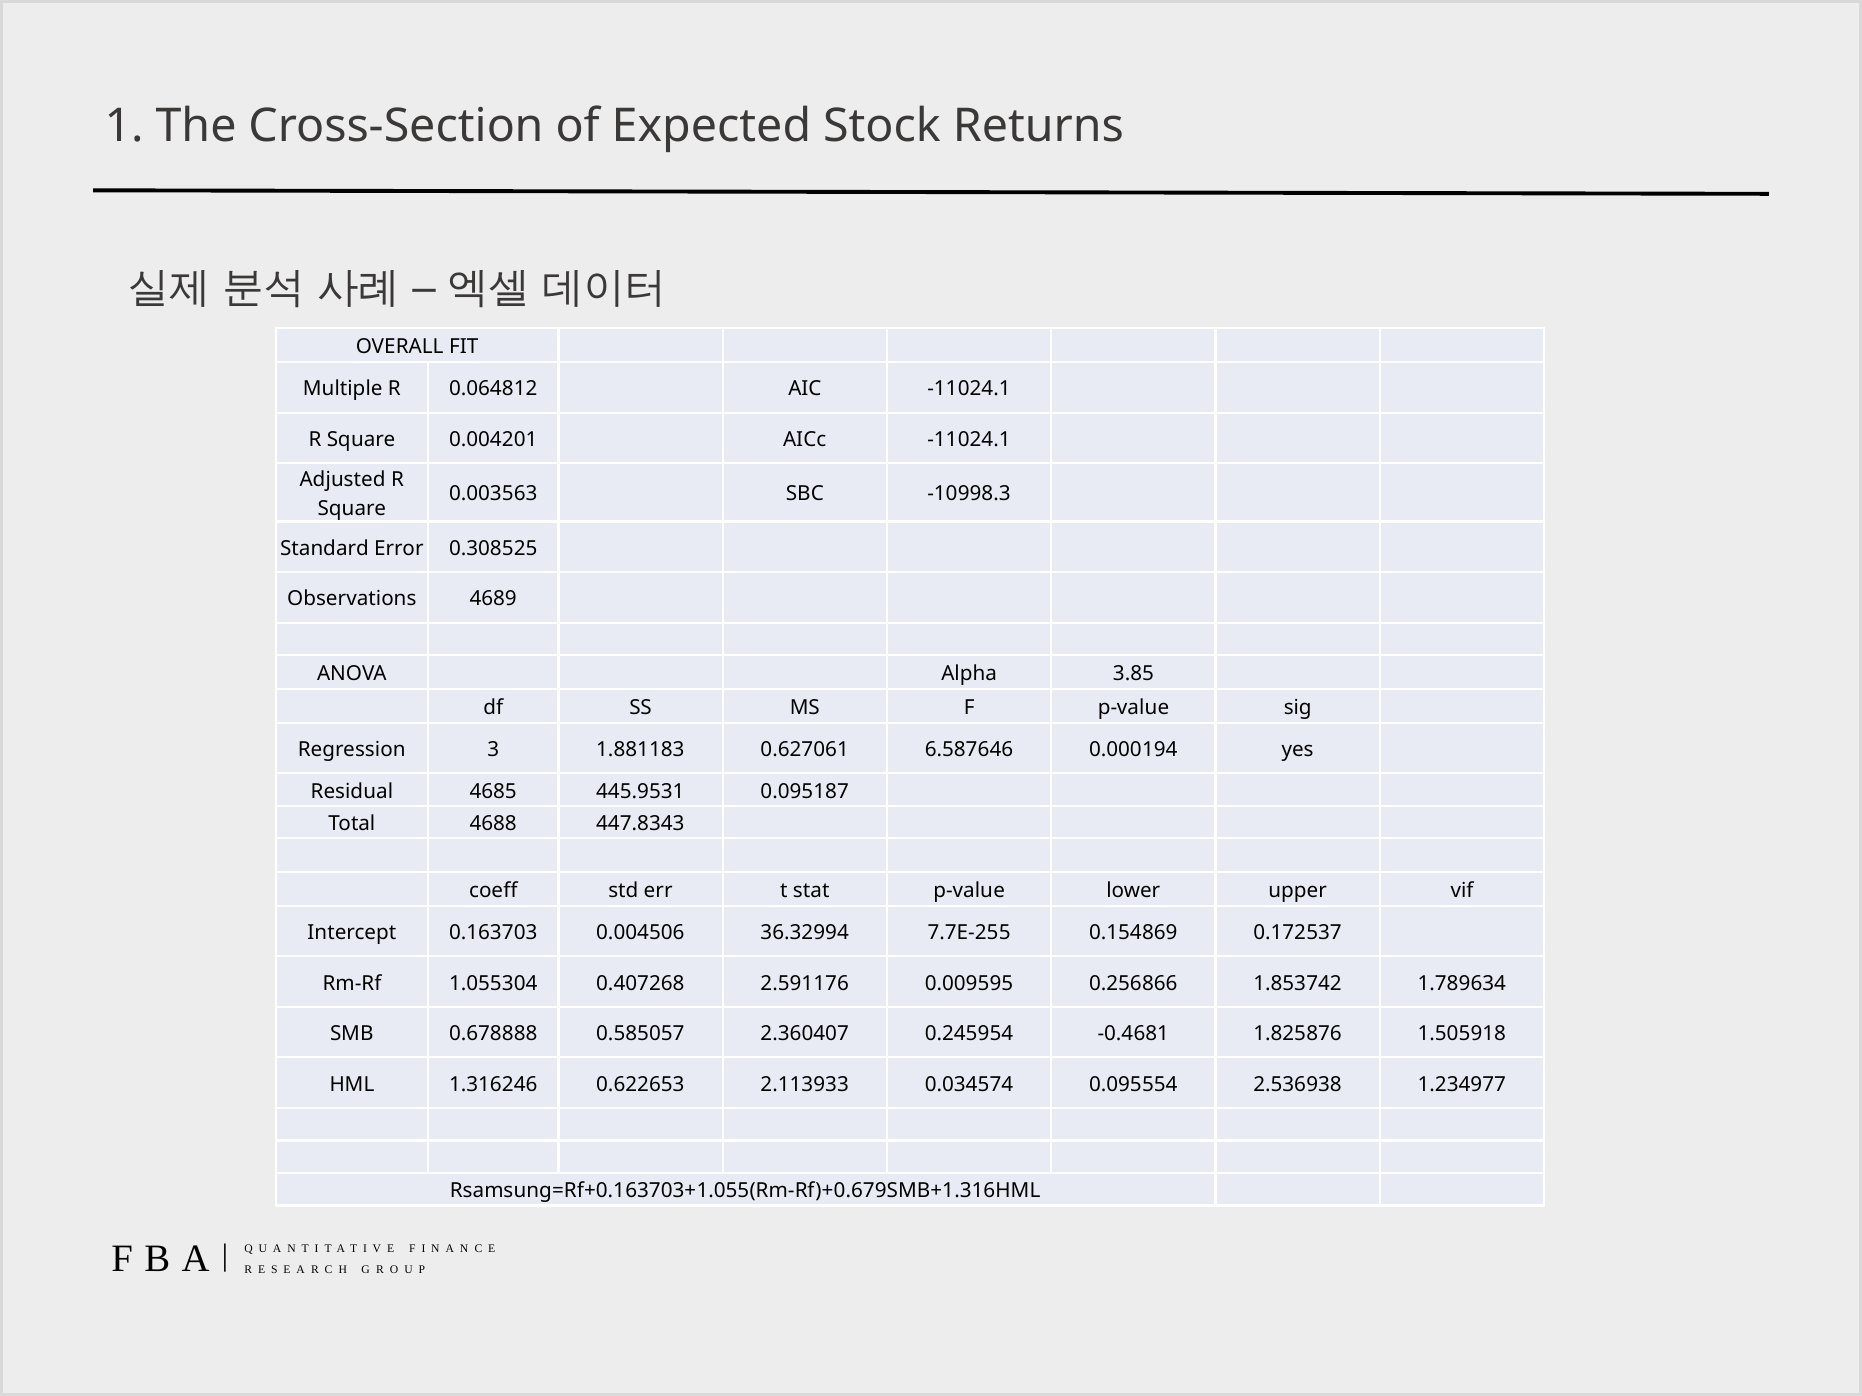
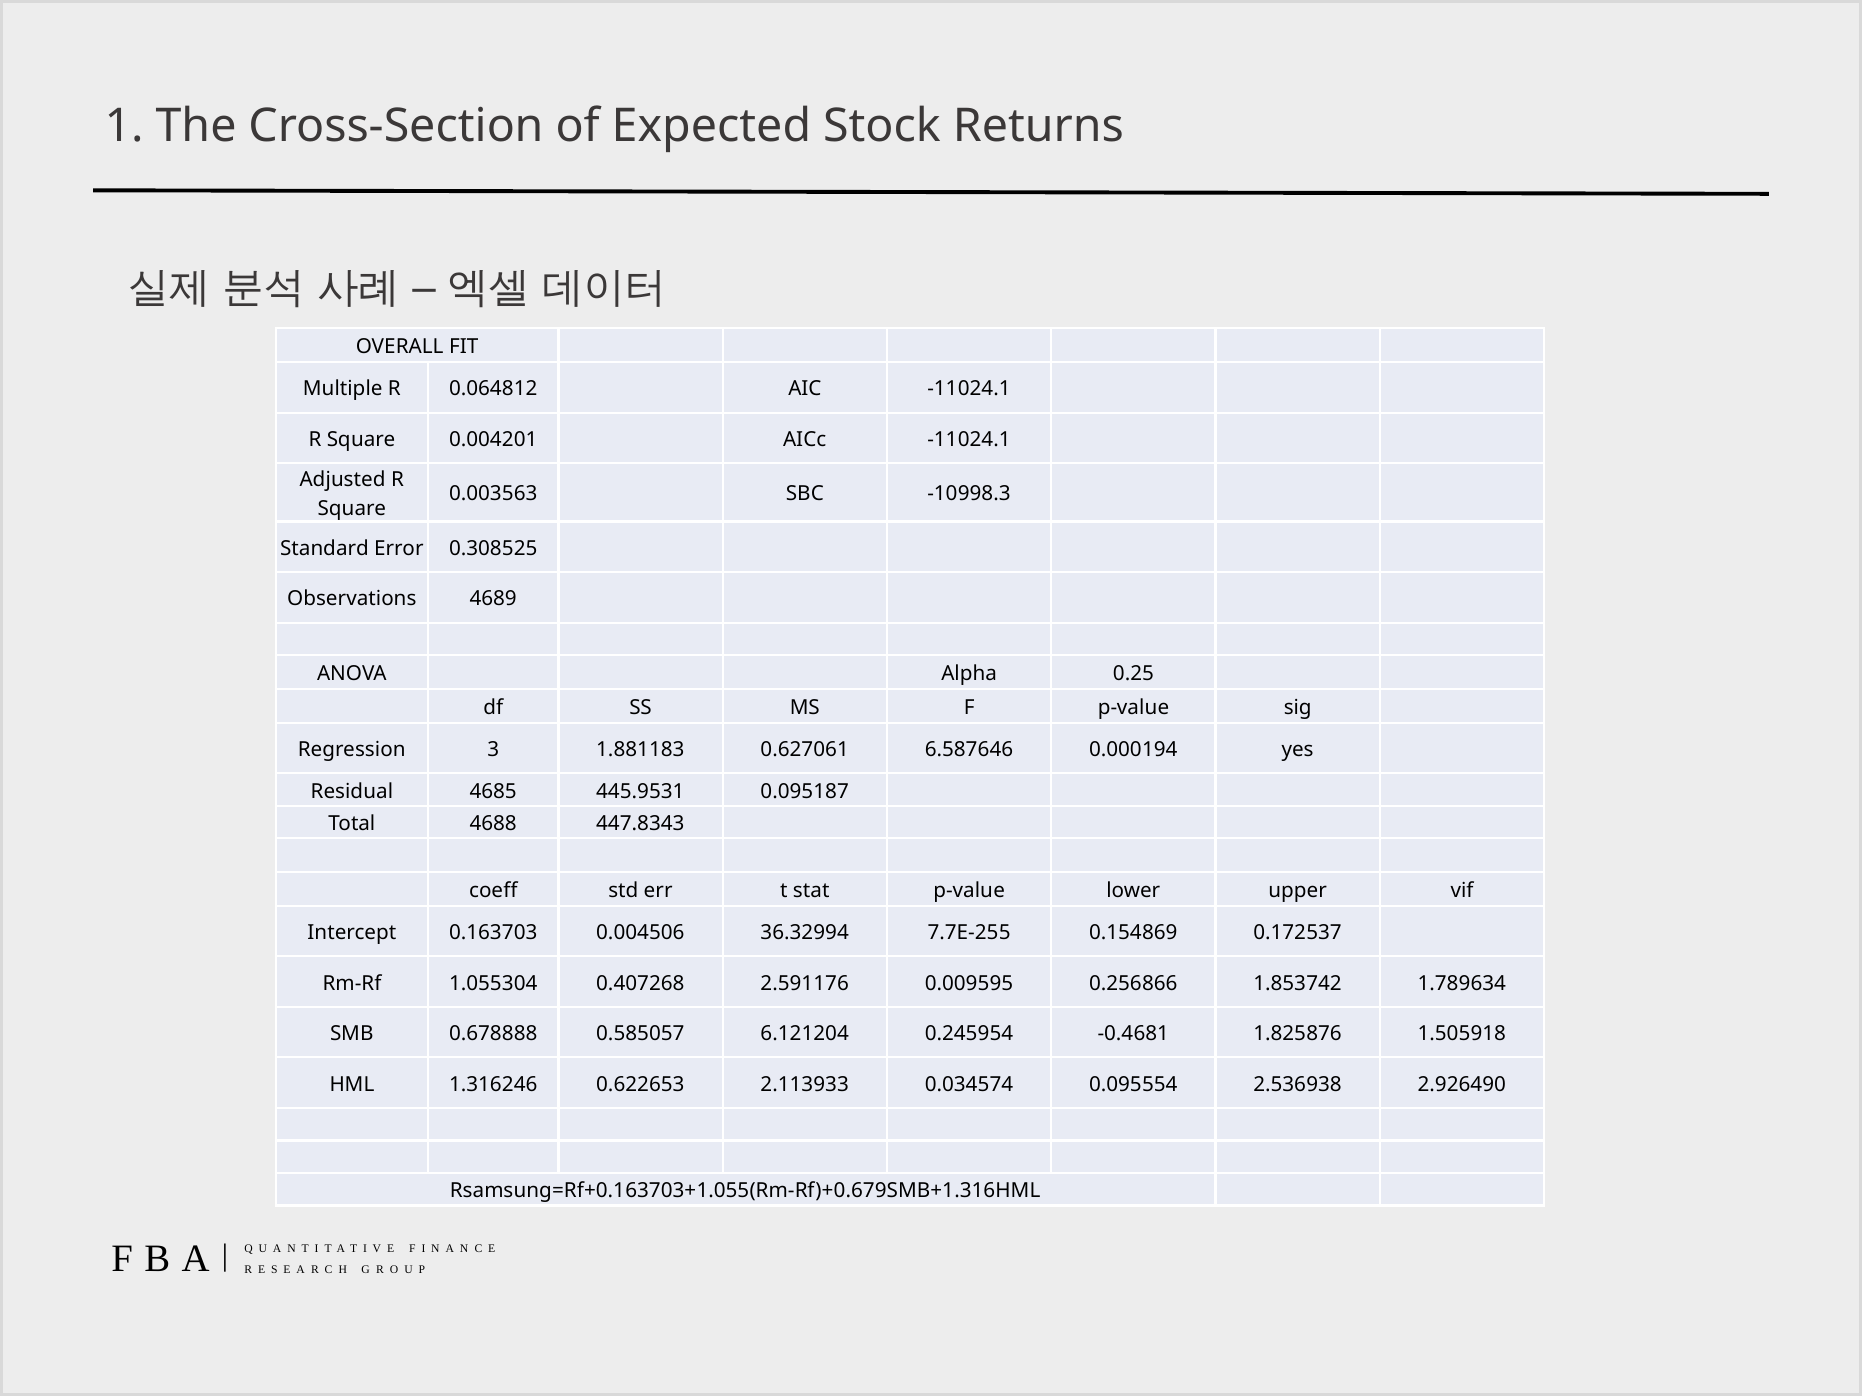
3.85: 3.85 -> 0.25
2.360407: 2.360407 -> 6.121204
1.234977: 1.234977 -> 2.926490
